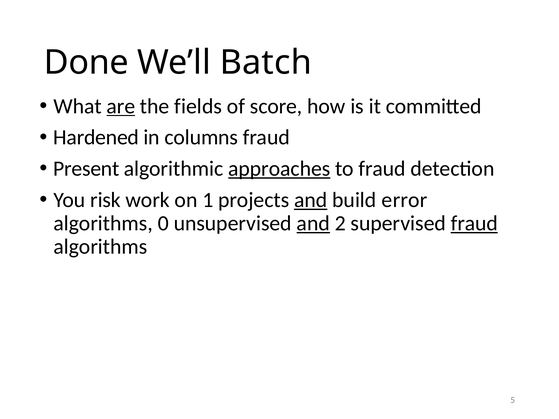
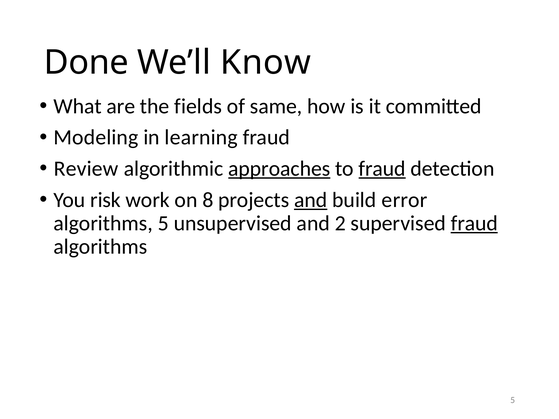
Batch: Batch -> Know
are underline: present -> none
score: score -> same
Hardened: Hardened -> Modeling
columns: columns -> learning
Present: Present -> Review
fraud at (382, 169) underline: none -> present
1: 1 -> 8
algorithms 0: 0 -> 5
and at (313, 223) underline: present -> none
